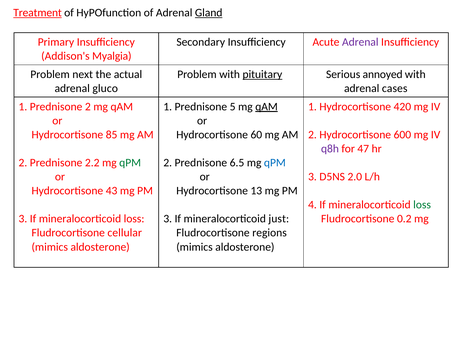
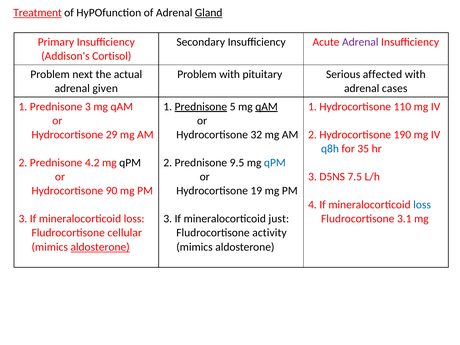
Myalgia: Myalgia -> Cortisol
pituitary underline: present -> none
annoyed: annoyed -> affected
gluco: gluco -> given
Prednisone 2: 2 -> 3
Prednisone at (201, 107) underline: none -> present
420: 420 -> 110
85: 85 -> 29
60: 60 -> 32
600: 600 -> 190
q8h colour: purple -> blue
47: 47 -> 35
2.2: 2.2 -> 4.2
qPM at (130, 163) colour: green -> black
6.5: 6.5 -> 9.5
2.0: 2.0 -> 7.5
43: 43 -> 90
13: 13 -> 19
loss at (422, 205) colour: green -> blue
0.2: 0.2 -> 3.1
regions: regions -> activity
aldosterone at (100, 247) underline: none -> present
